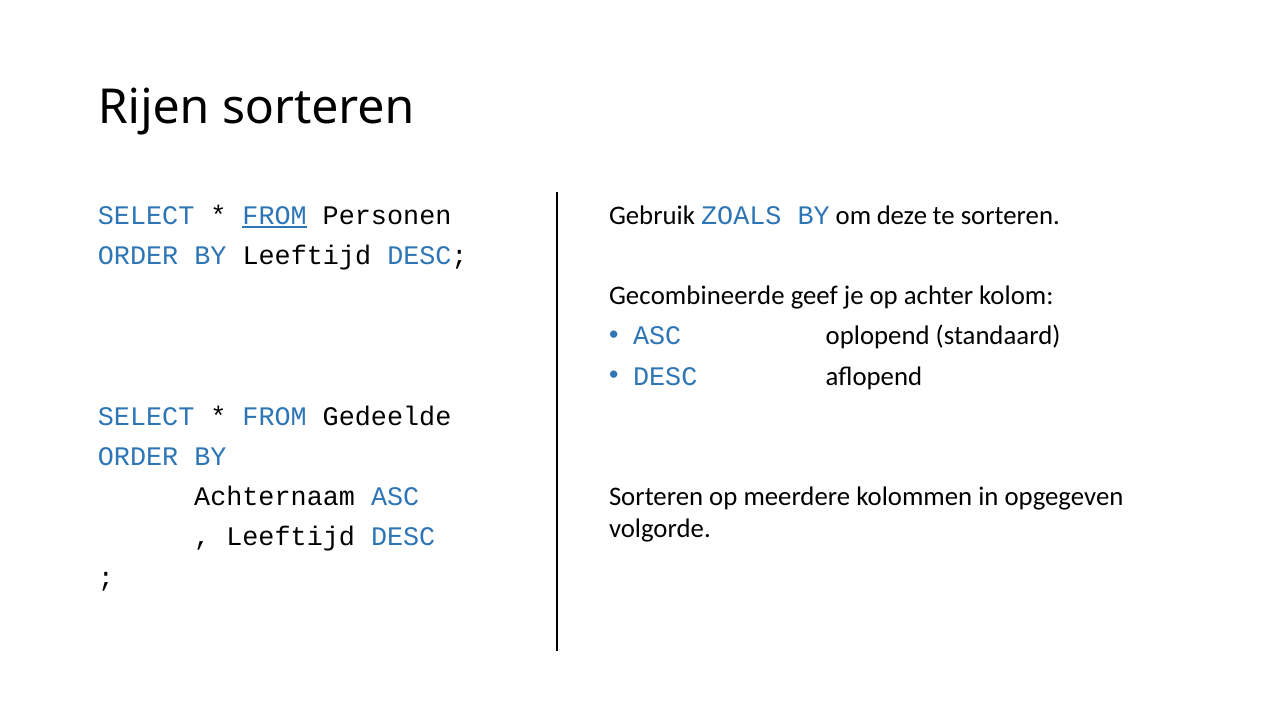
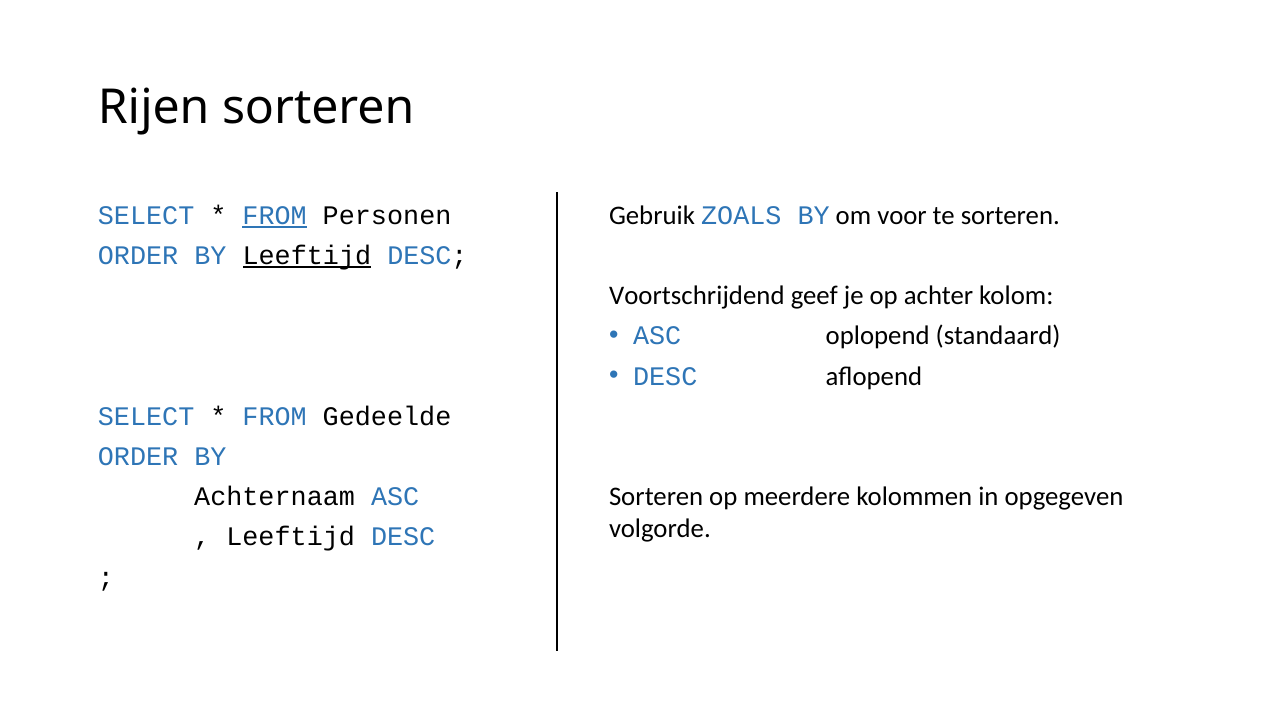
deze: deze -> voor
Leeftijd at (307, 255) underline: none -> present
Gecombineerde: Gecombineerde -> Voortschrijdend
